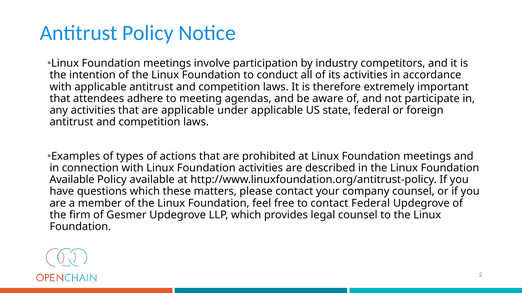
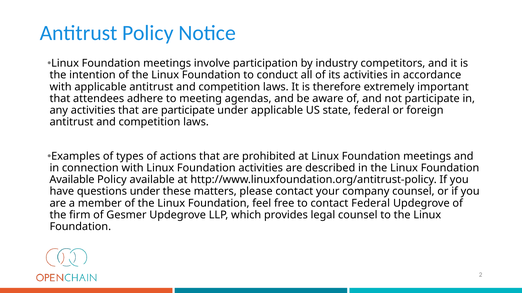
are applicable: applicable -> participate
questions which: which -> under
